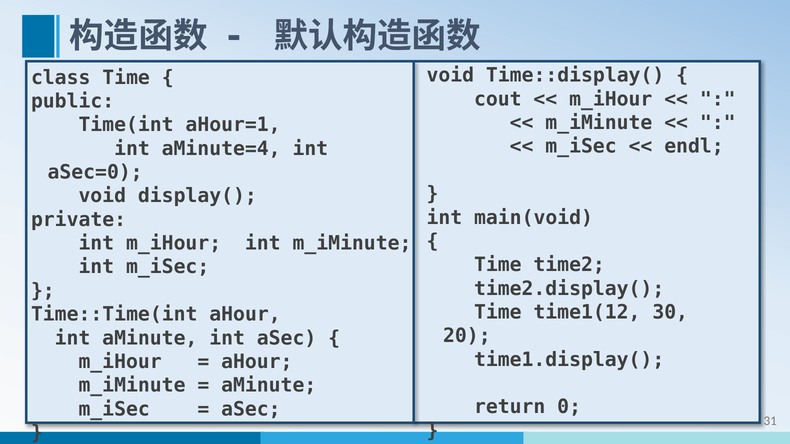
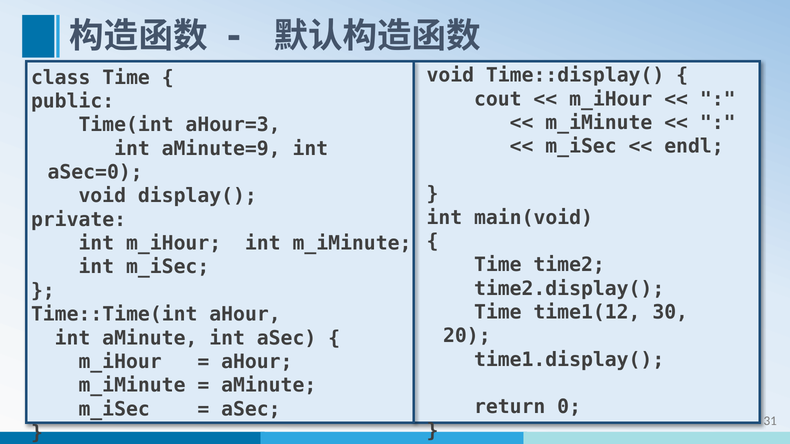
aHour=1: aHour=1 -> aHour=3
aMinute=4: aMinute=4 -> aMinute=9
